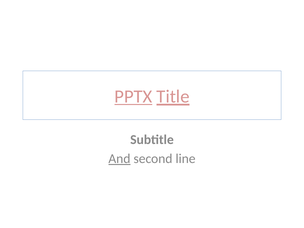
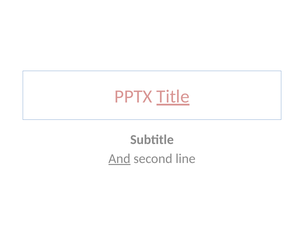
PPTX underline: present -> none
